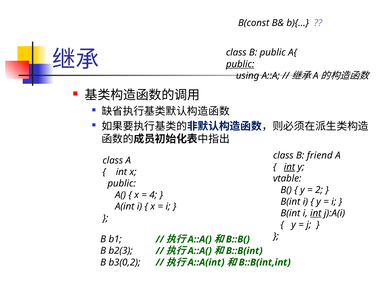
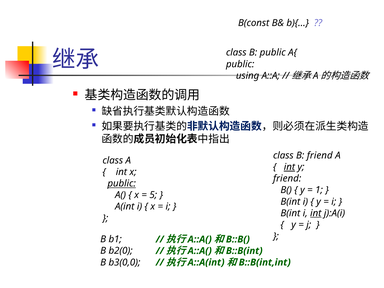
public at (240, 64) underline: present -> none
vtable at (287, 179): vtable -> friend
public at (122, 184) underline: none -> present
2: 2 -> 1
4: 4 -> 5
b2(3: b2(3 -> b2(0
b3(0,2: b3(0,2 -> b3(0,0
